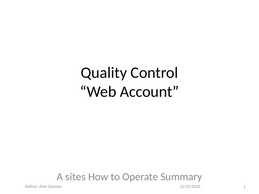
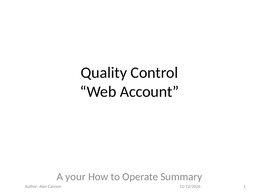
sites: sites -> your
